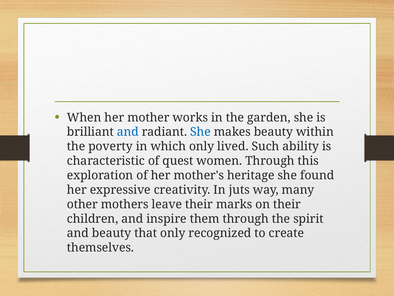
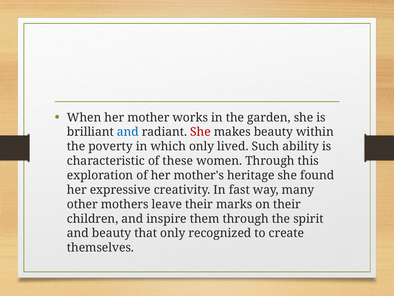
She at (201, 132) colour: blue -> red
quest: quest -> these
juts: juts -> fast
